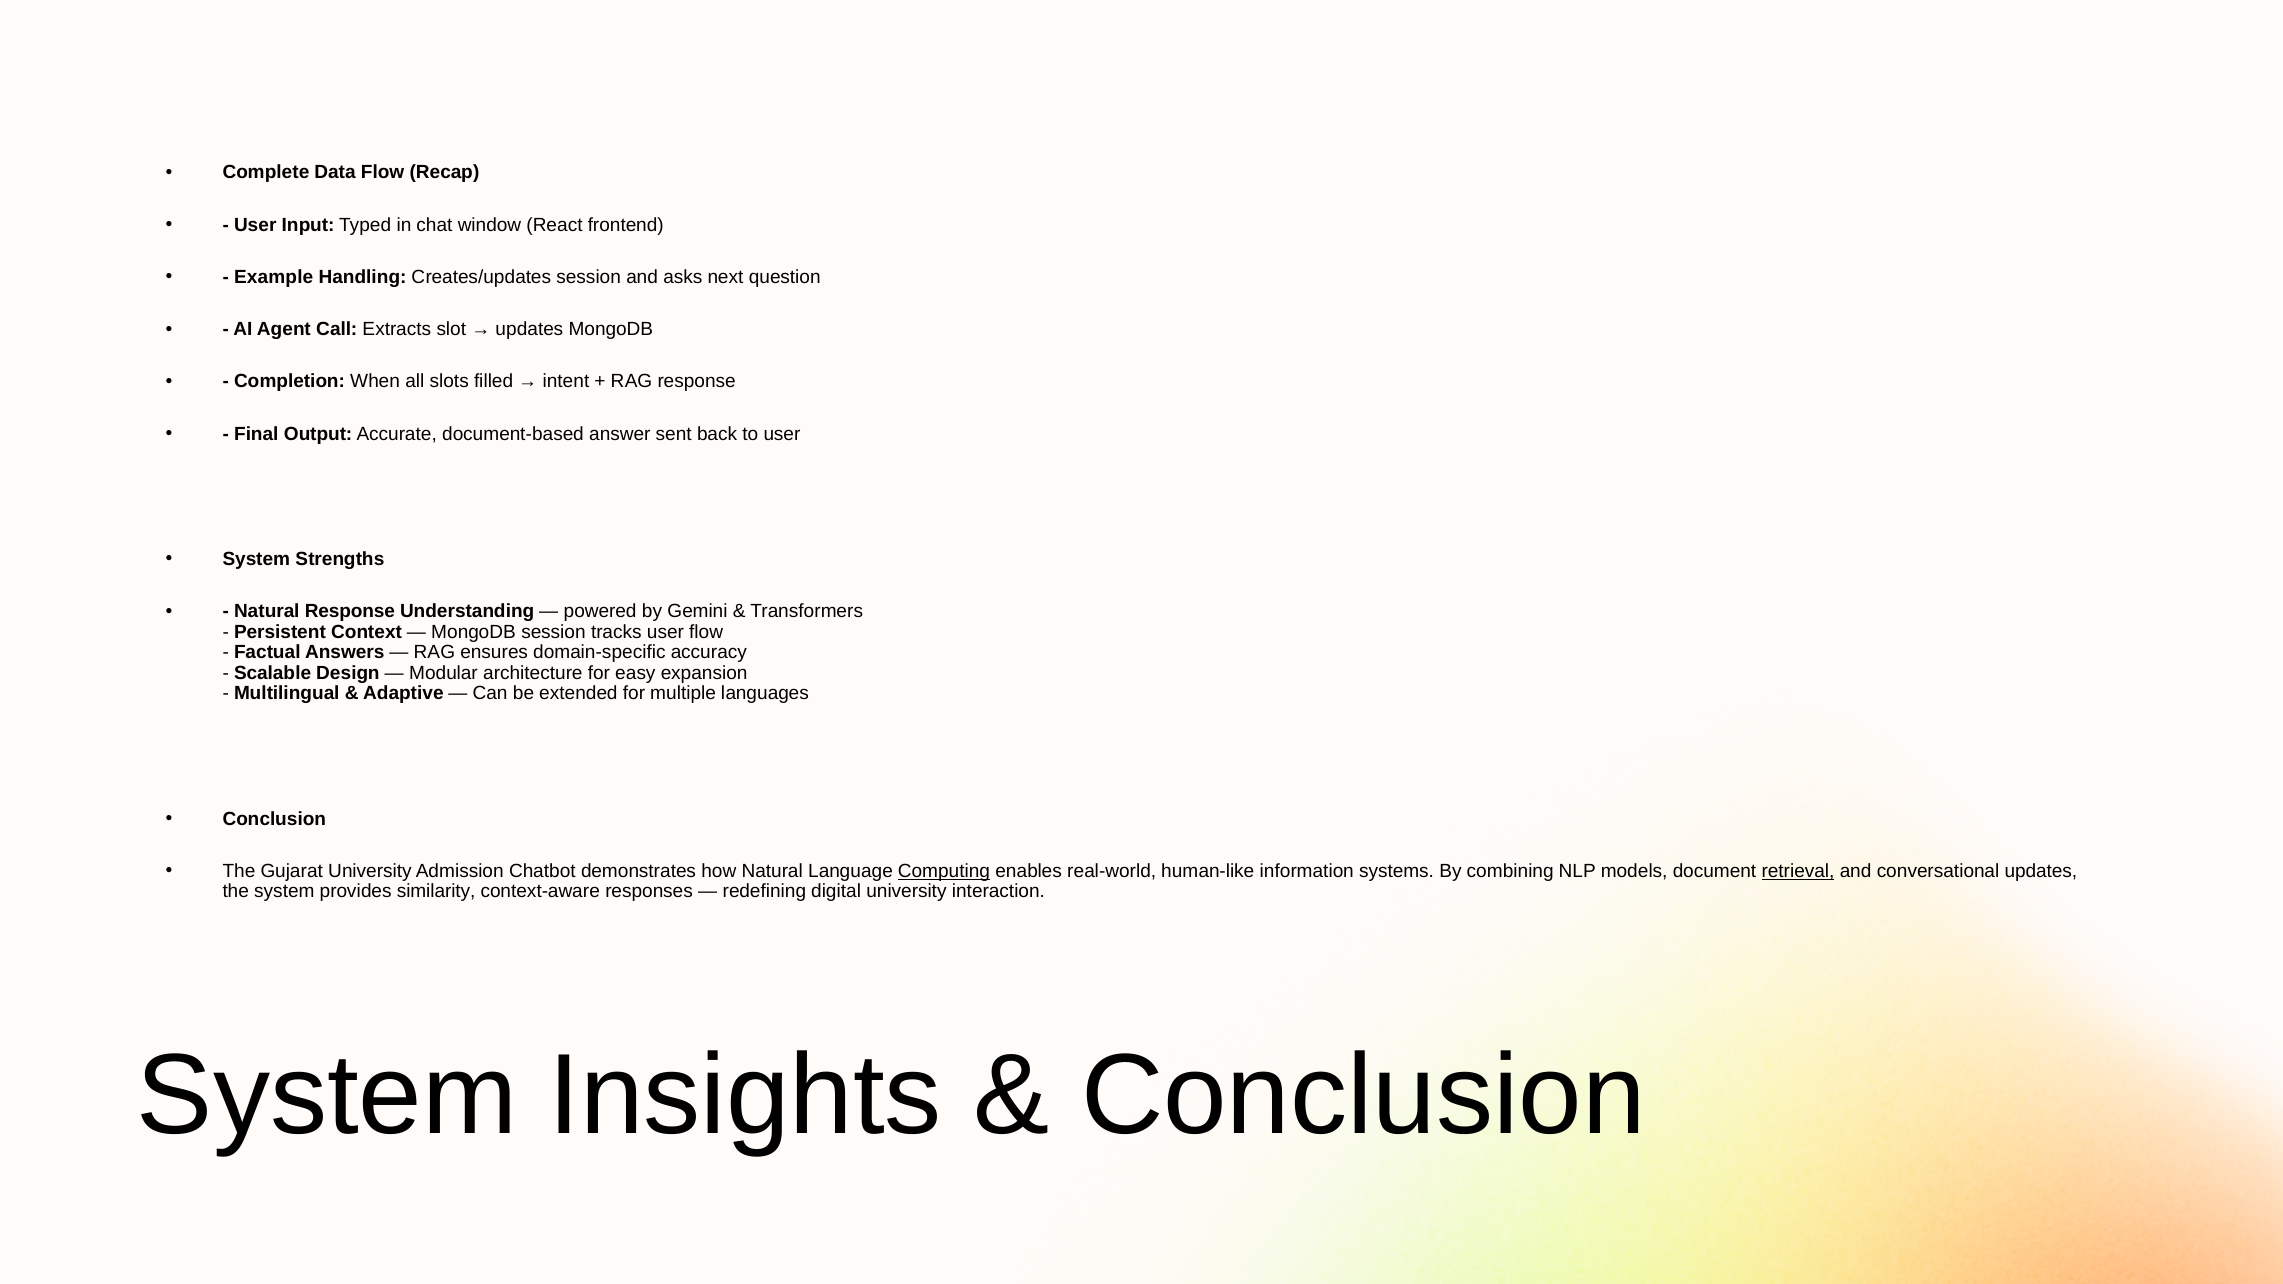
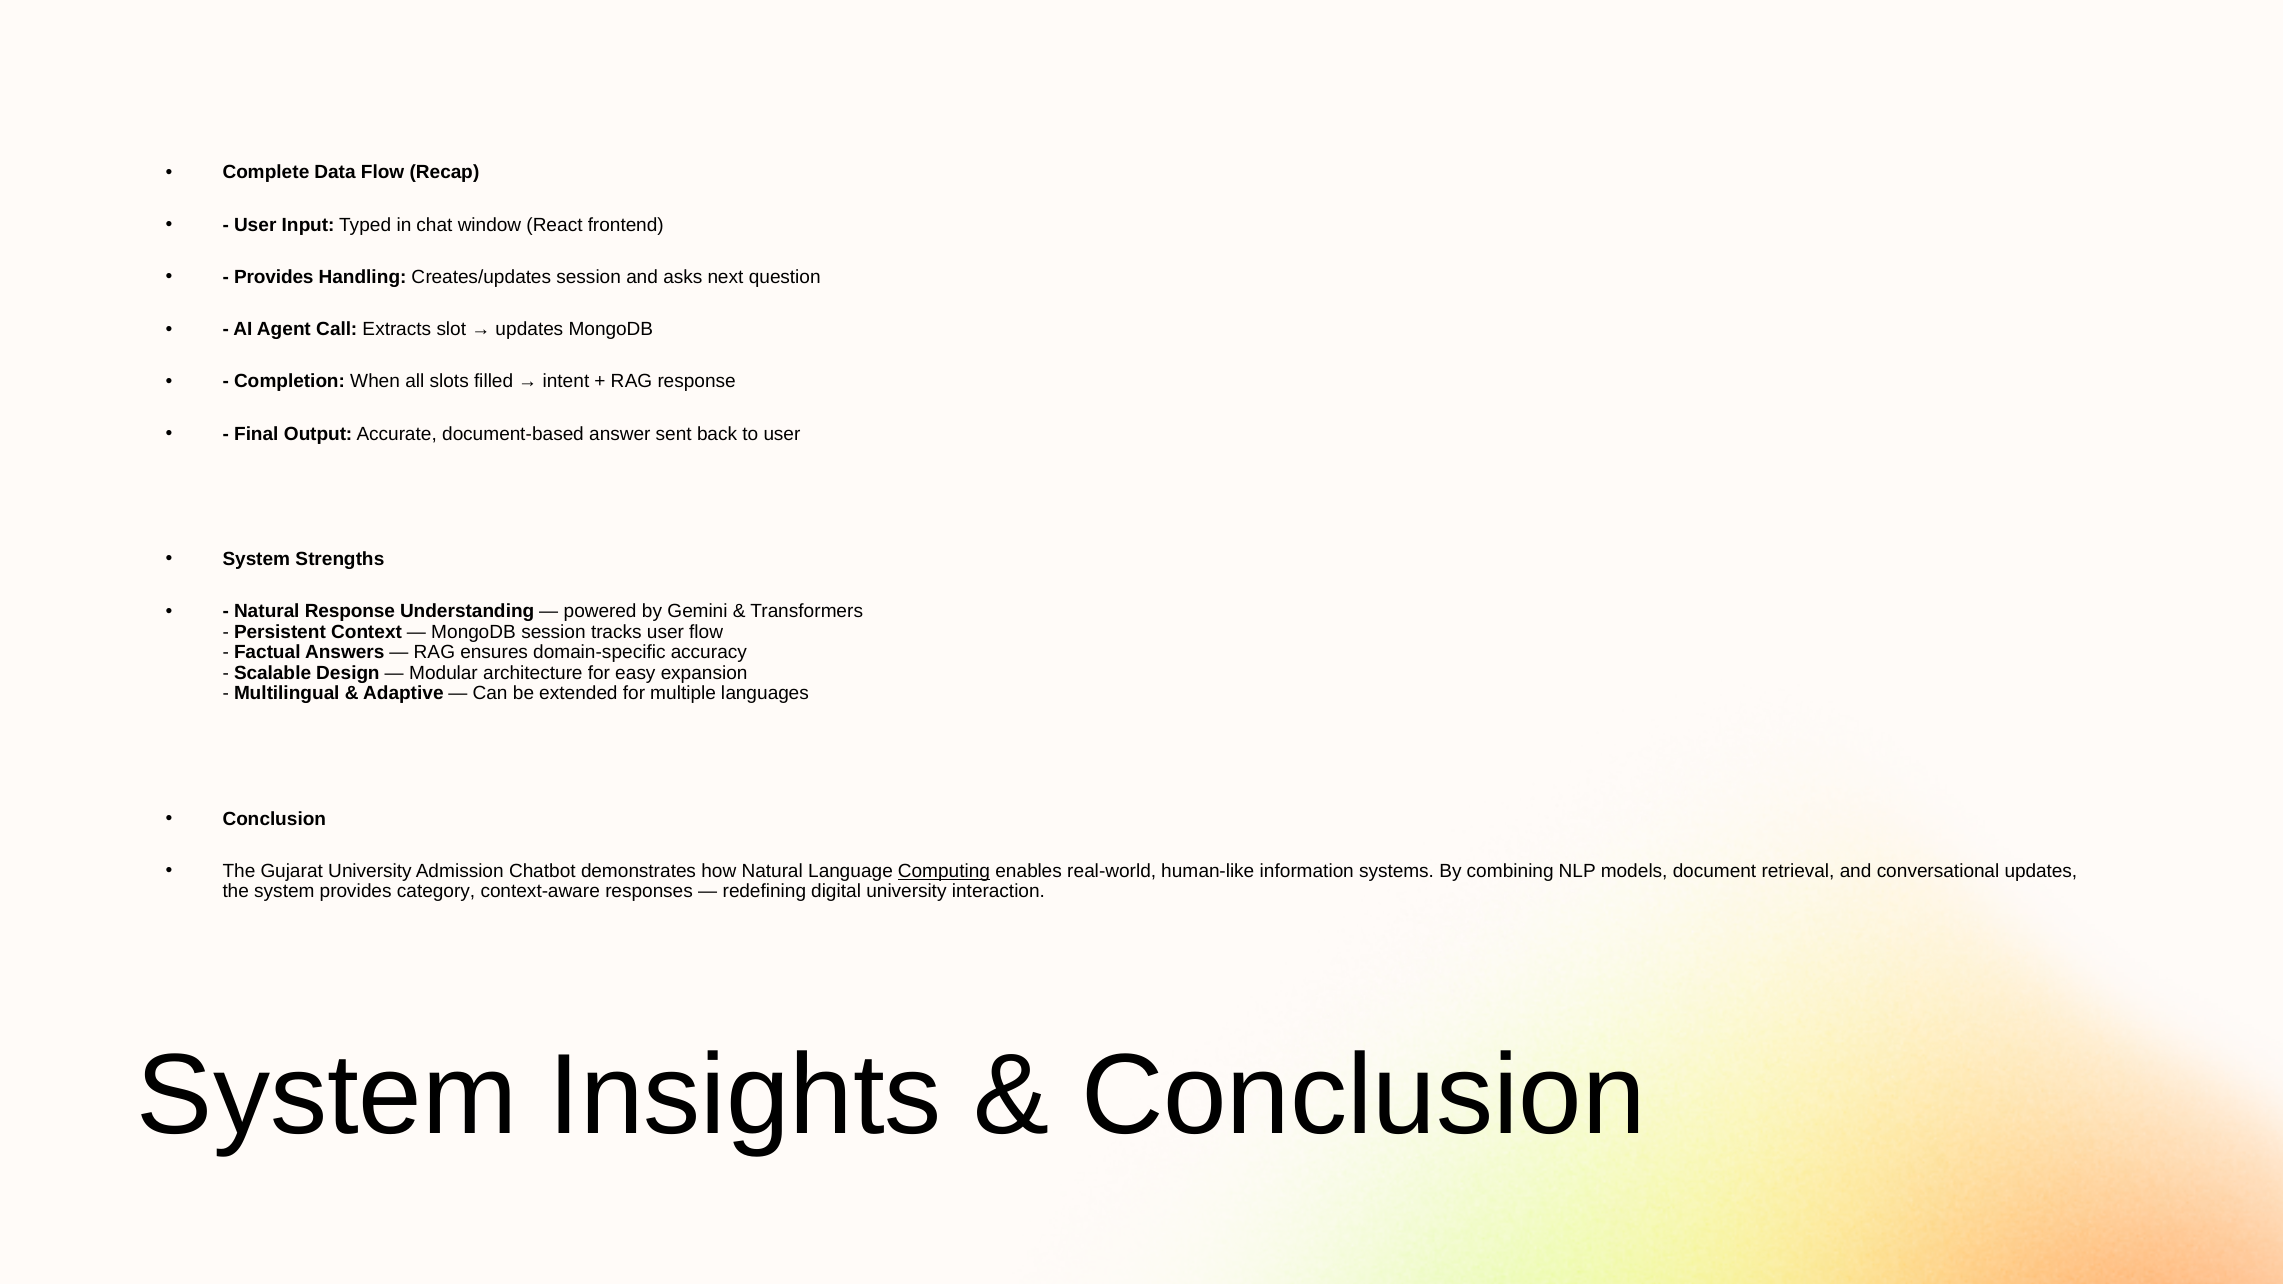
Example at (274, 277): Example -> Provides
retrieval underline: present -> none
similarity: similarity -> category
